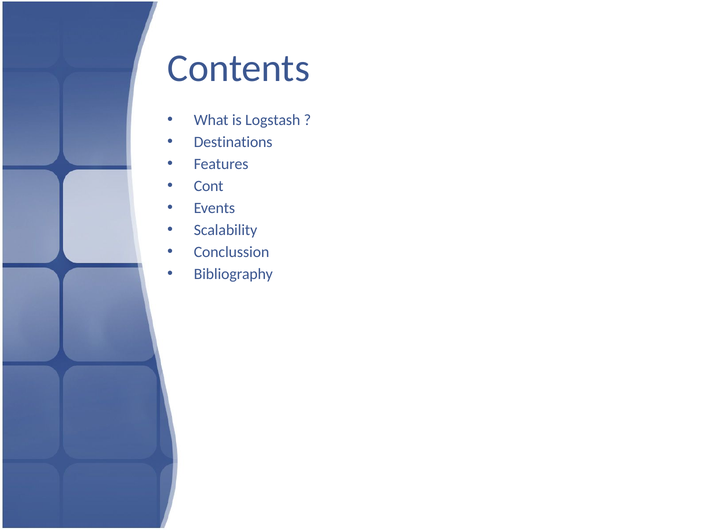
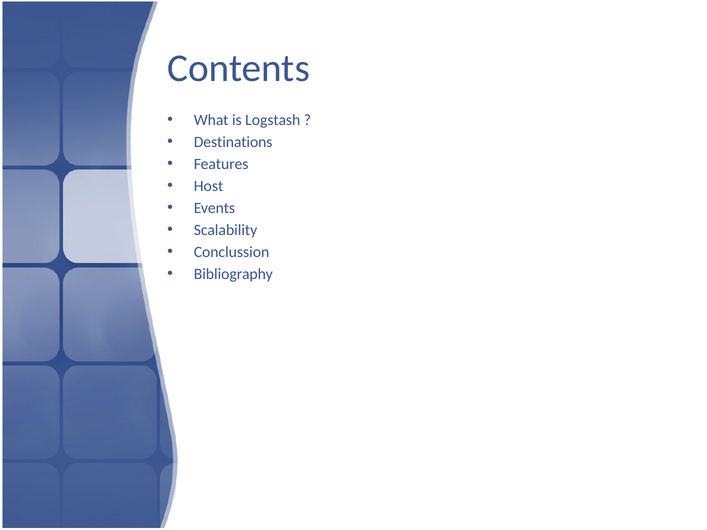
Cont: Cont -> Host
